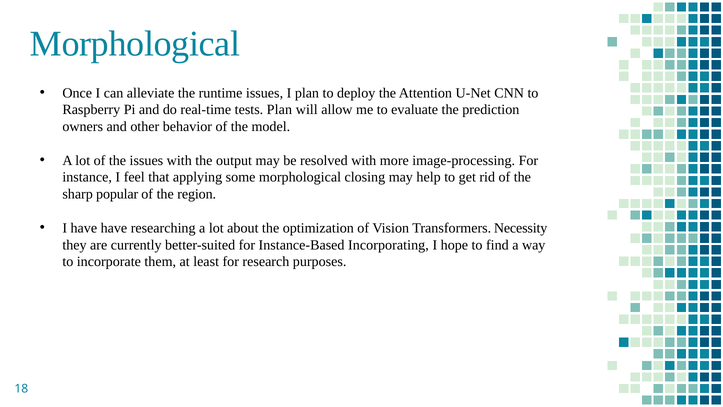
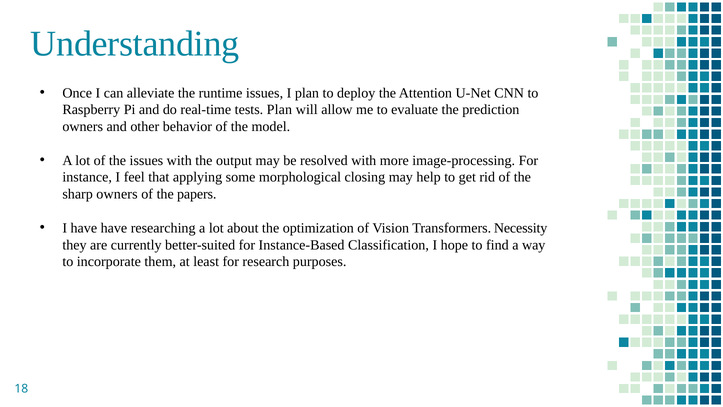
Morphological at (135, 44): Morphological -> Understanding
sharp popular: popular -> owners
region: region -> papers
Incorporating: Incorporating -> Classification
